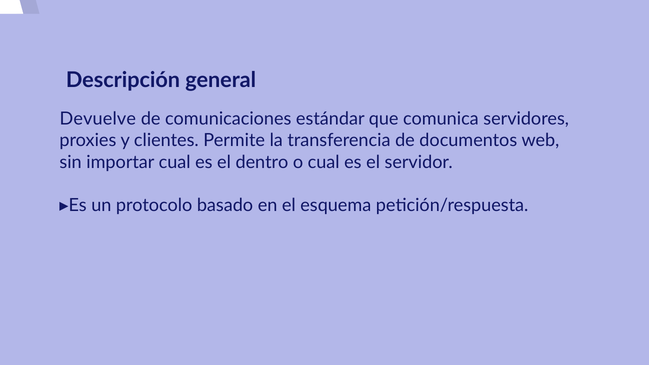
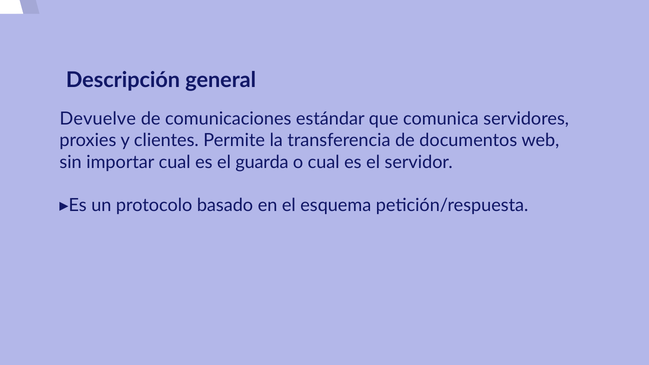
dentro: dentro -> guarda
